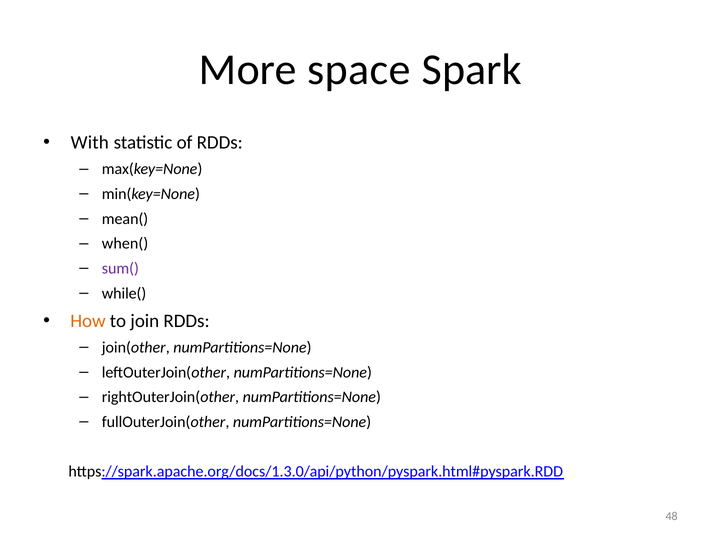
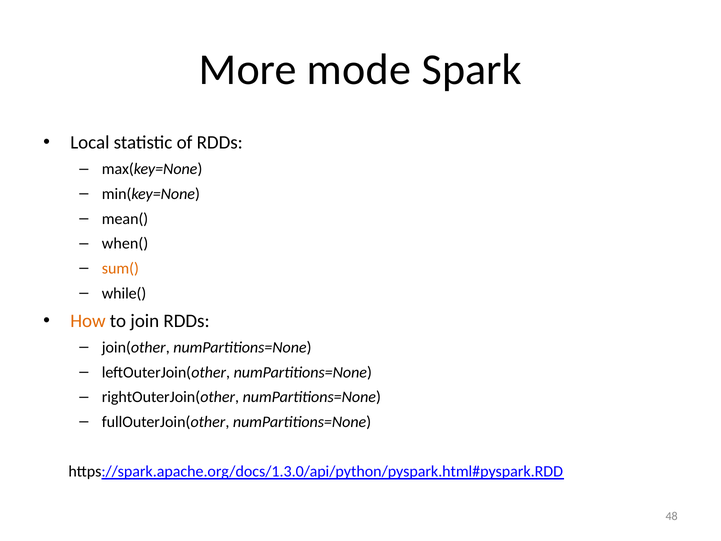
space: space -> mode
With: With -> Local
sum( colour: purple -> orange
